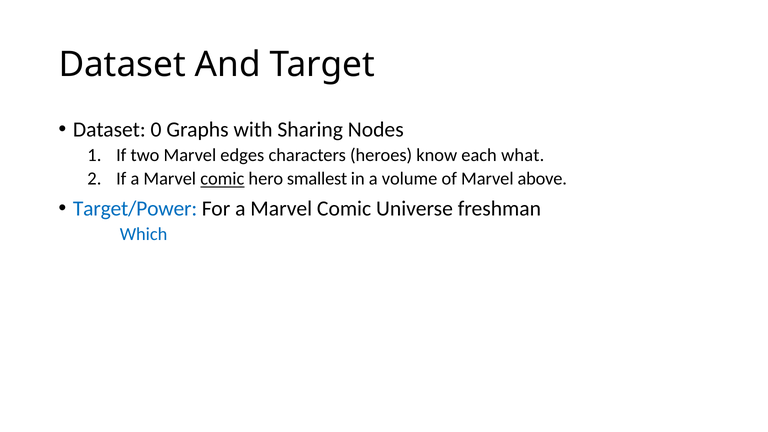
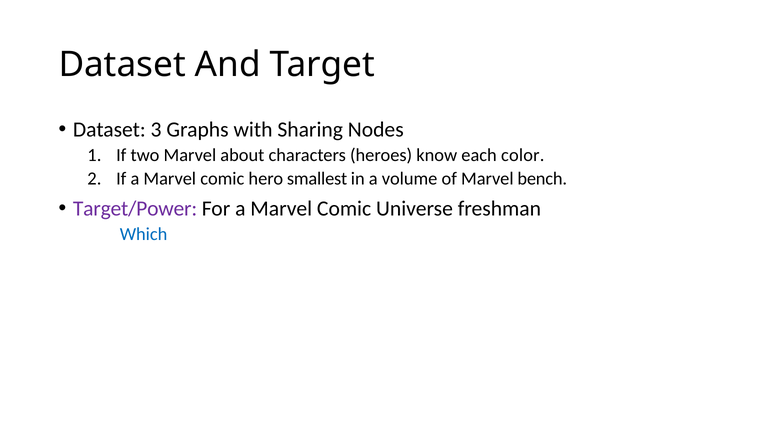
Dataset 0: 0 -> 3
Marvel edges: edges -> about
each what: what -> color
comic at (222, 179) underline: present -> none
Marvel above: above -> bench
Target/Power colour: blue -> purple
